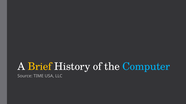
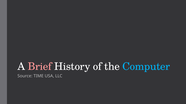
Brief colour: yellow -> pink
